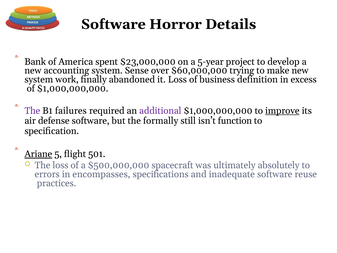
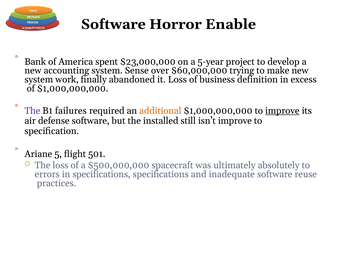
Details: Details -> Enable
additional colour: purple -> orange
formally: formally -> installed
isn’t function: function -> improve
Ariane underline: present -> none
in encompasses: encompasses -> specifications
